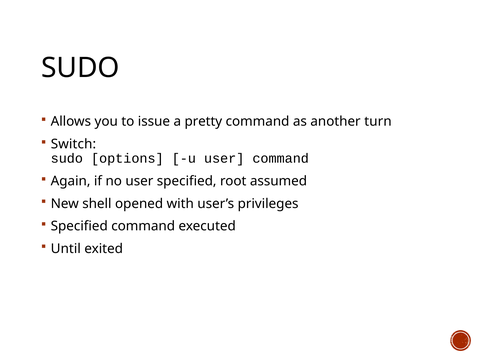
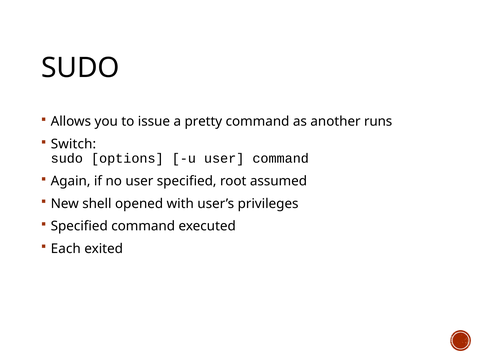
turn: turn -> runs
Until: Until -> Each
